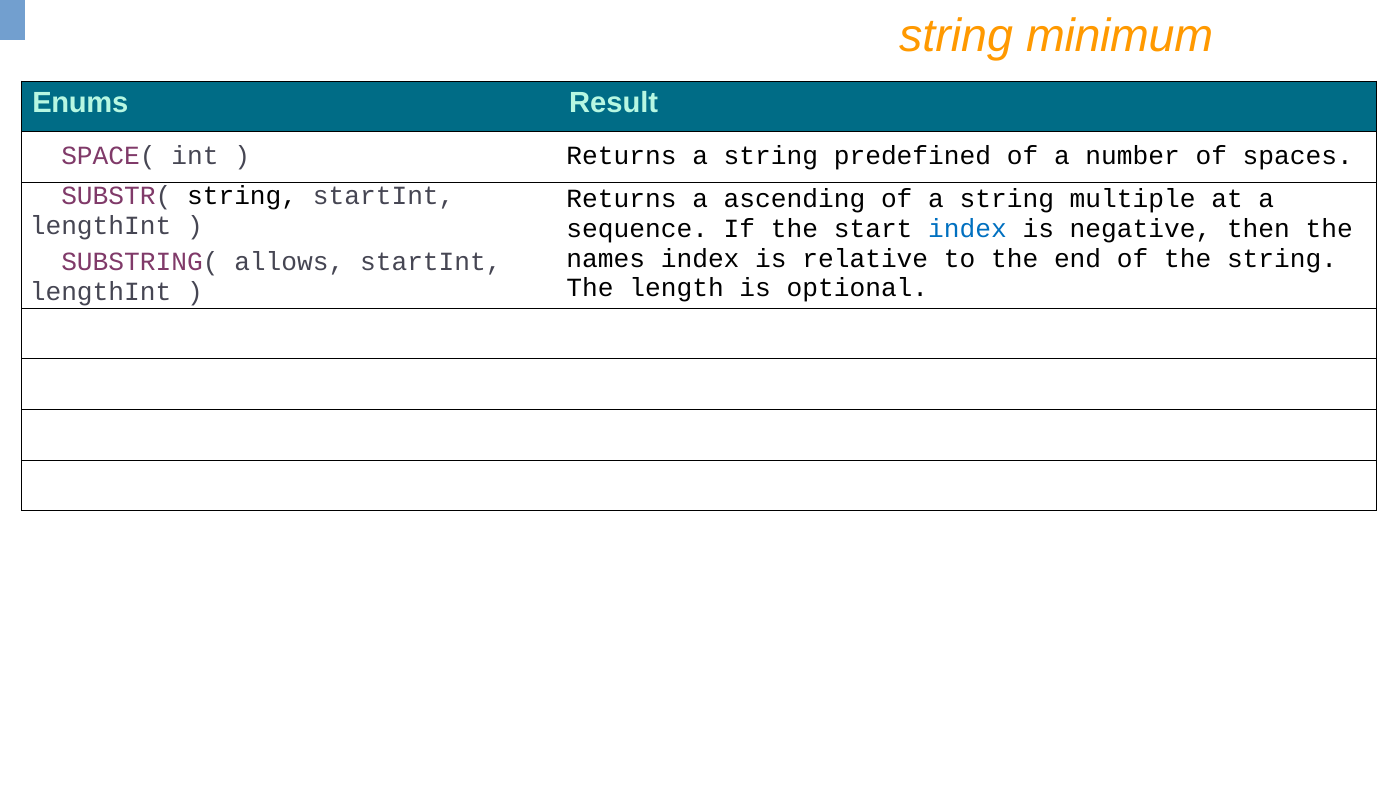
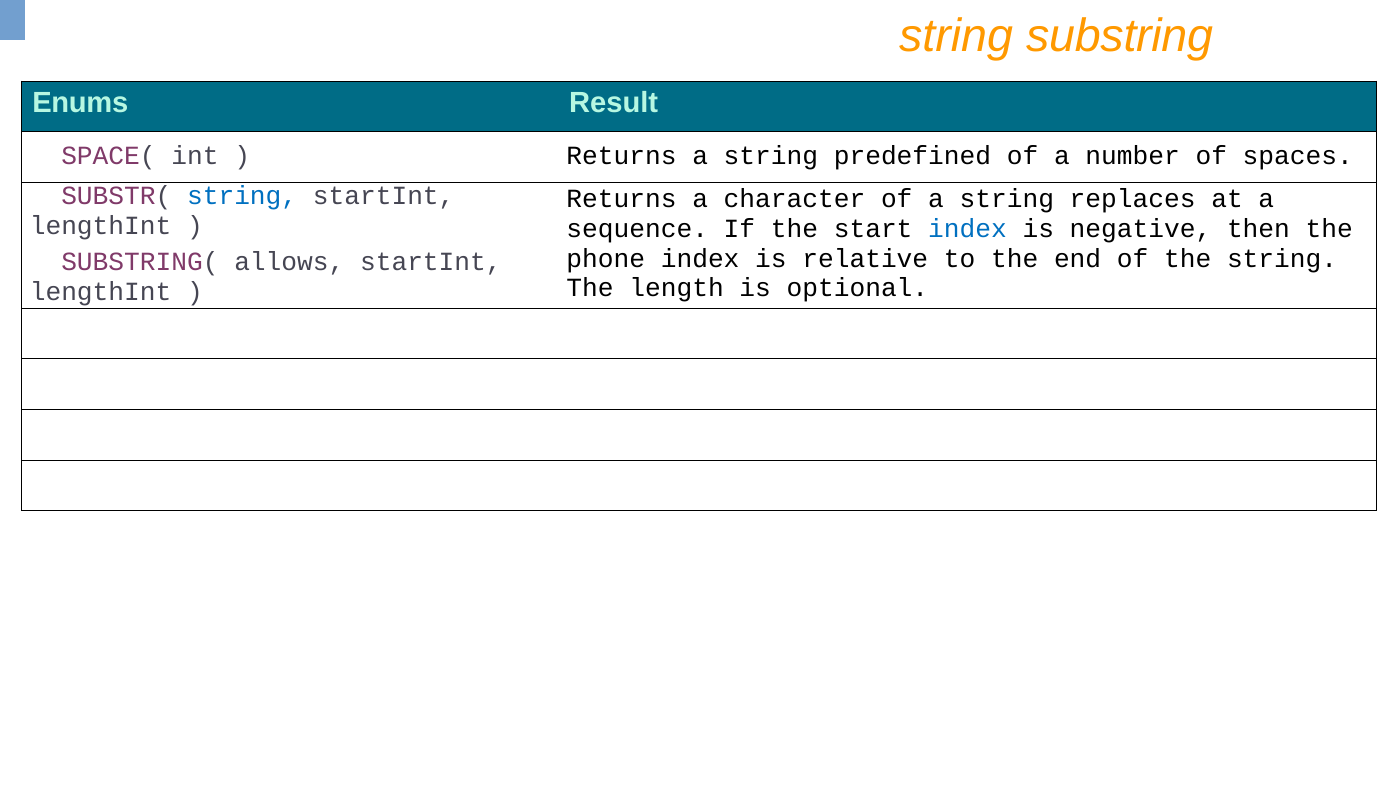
minimum: minimum -> substring
string at (242, 196) colour: black -> blue
ascending: ascending -> character
multiple: multiple -> replaces
names: names -> phone
